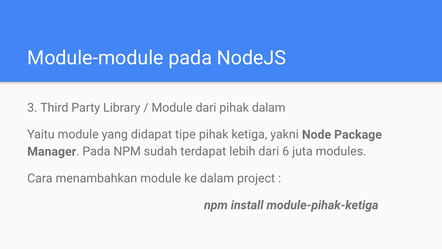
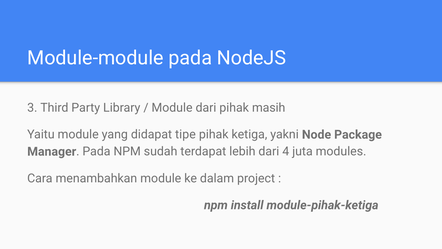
pihak dalam: dalam -> masih
6: 6 -> 4
